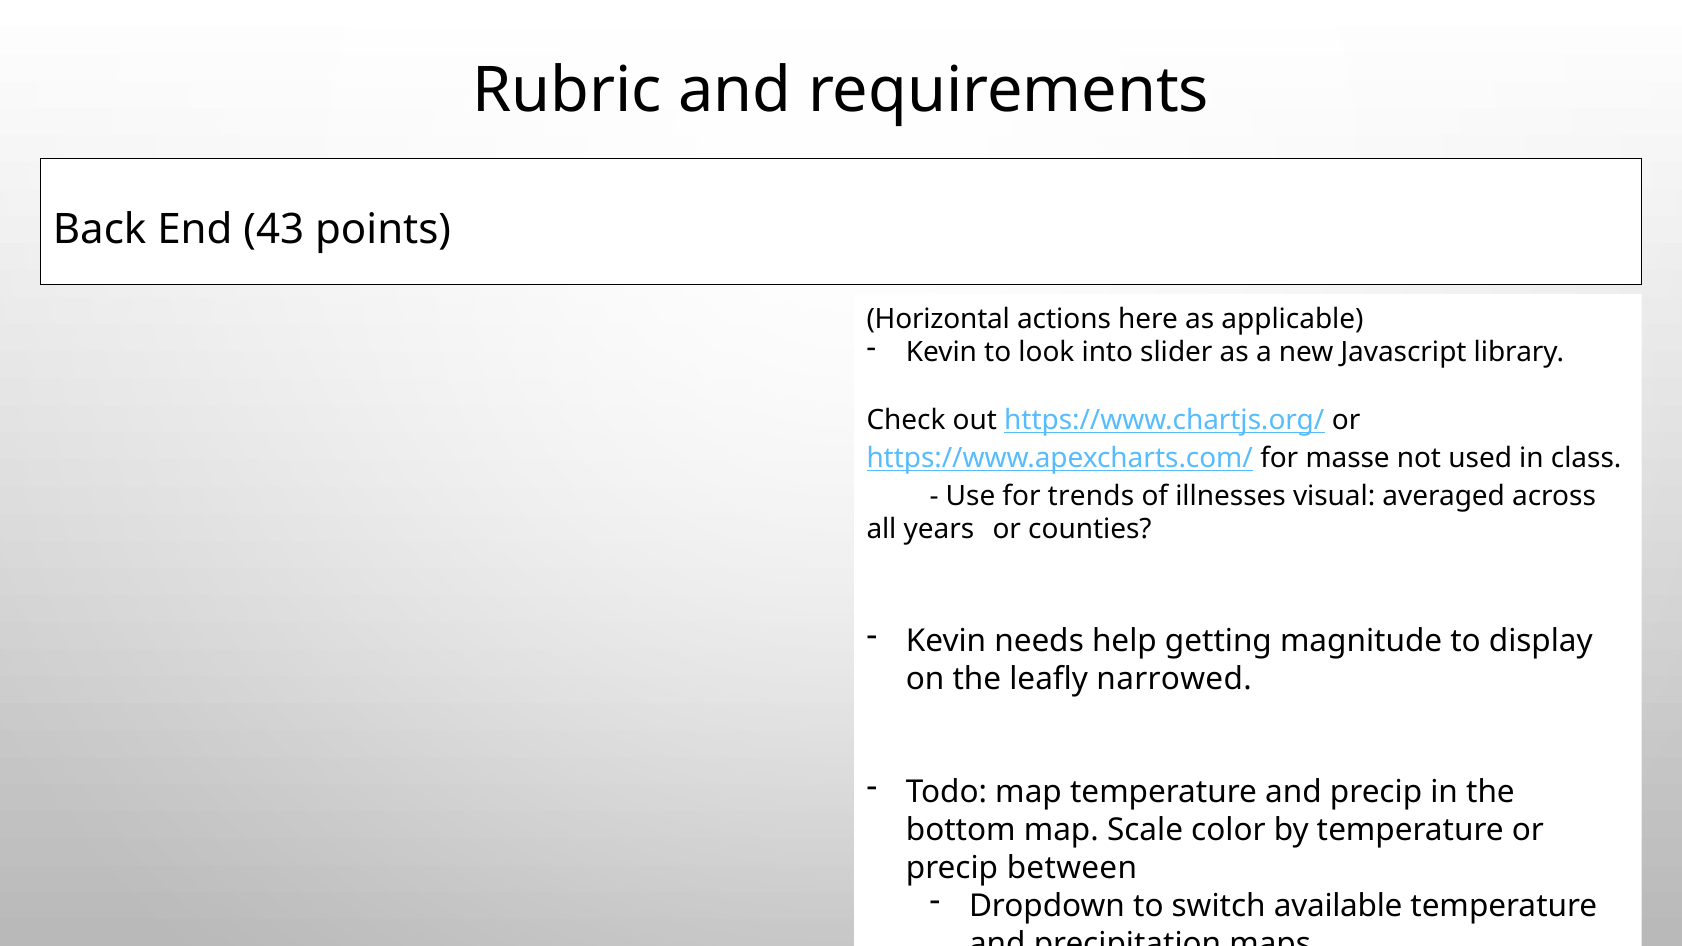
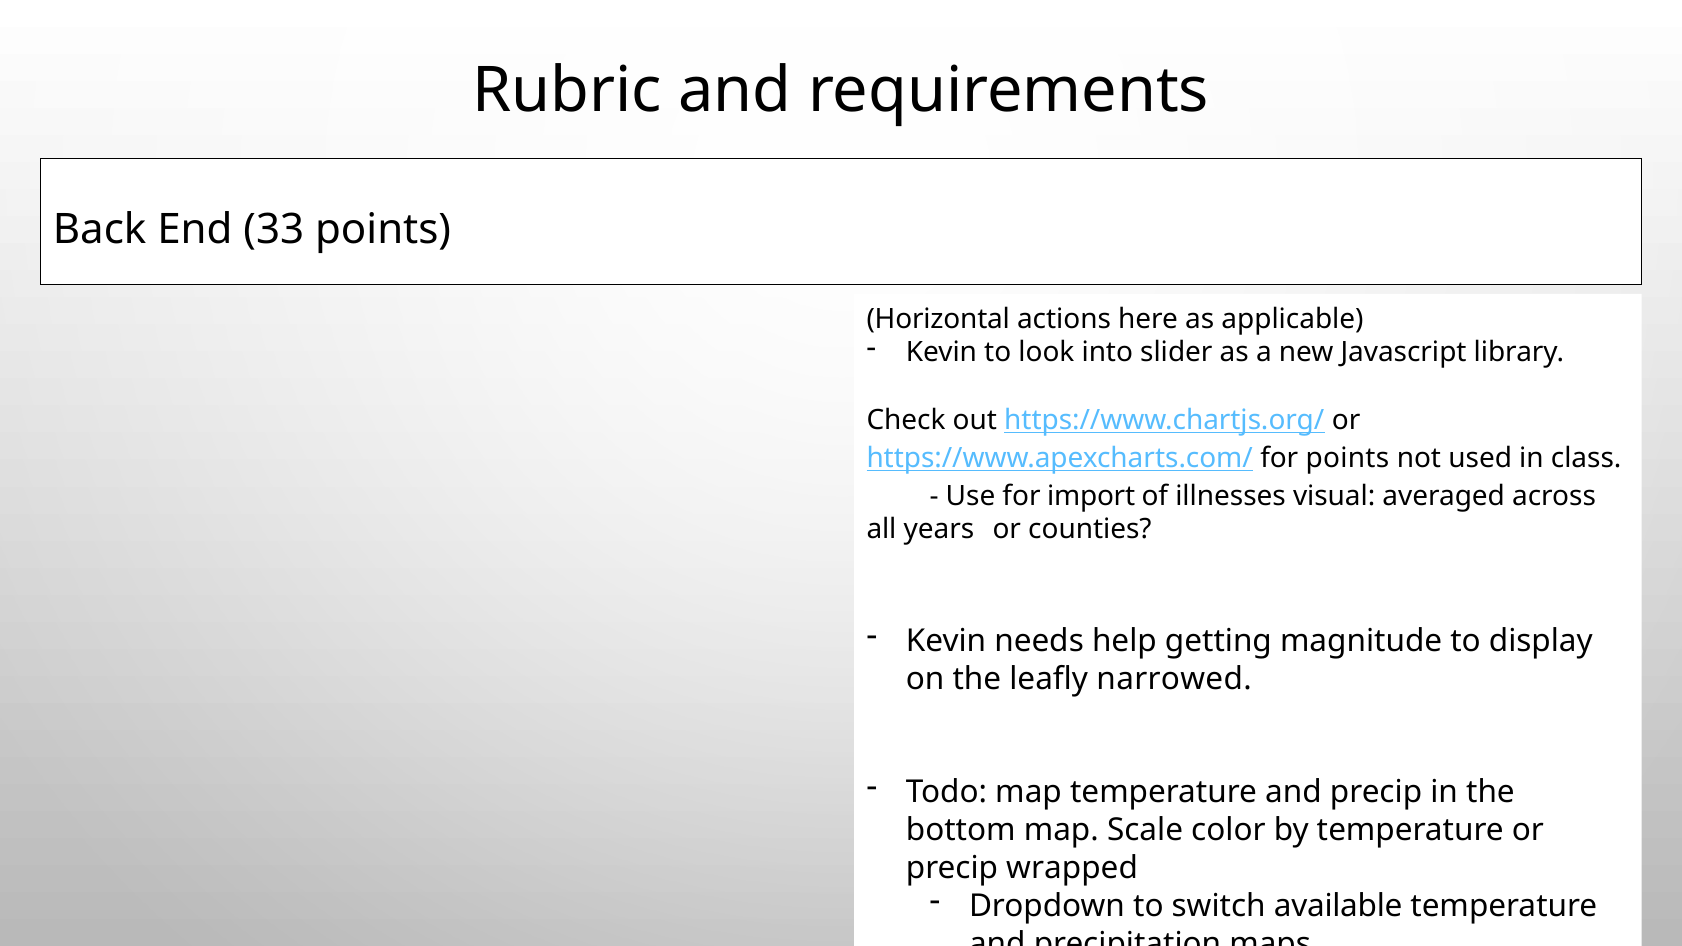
43: 43 -> 33
for masse: masse -> points
trends: trends -> import
between: between -> wrapped
